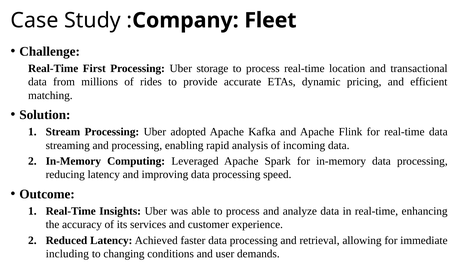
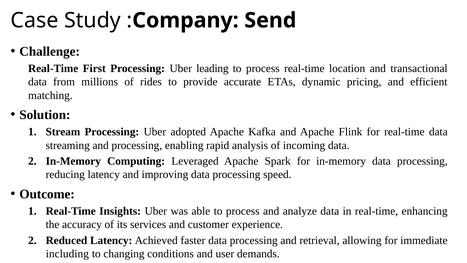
Fleet: Fleet -> Send
storage: storage -> leading
